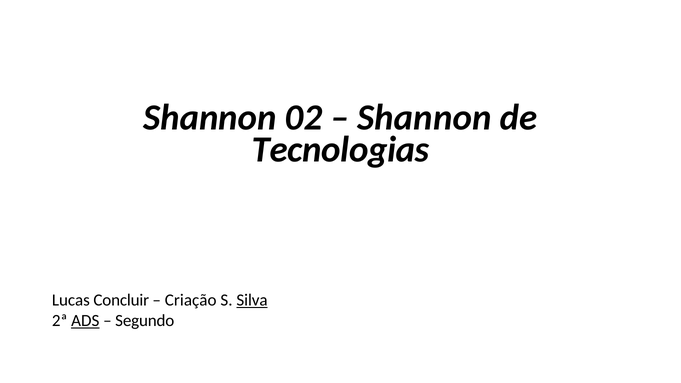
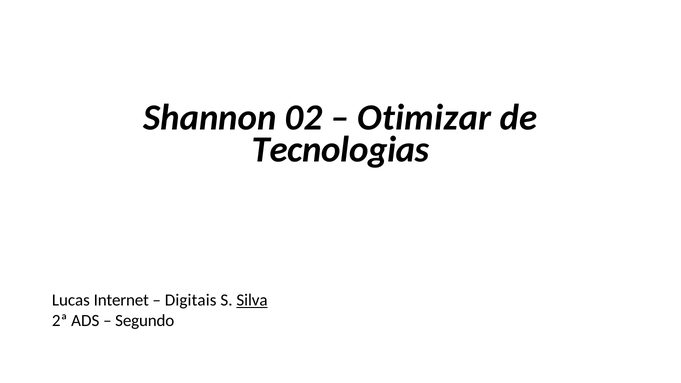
Shannon at (424, 118): Shannon -> Otimizar
Concluir: Concluir -> Internet
Criação: Criação -> Digitais
ADS underline: present -> none
